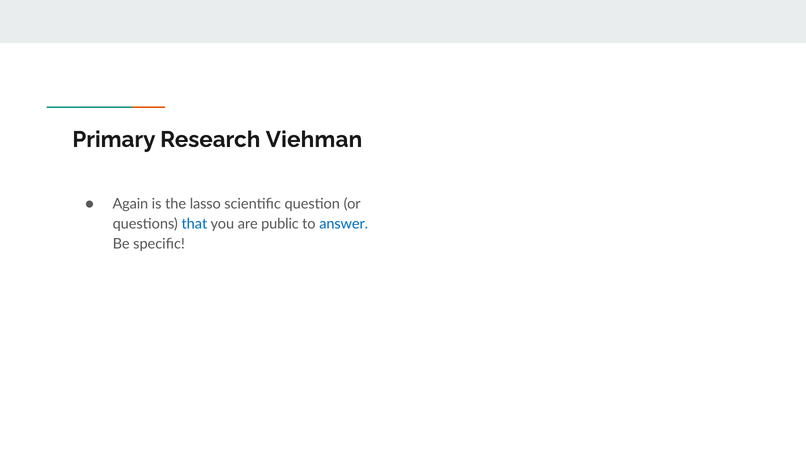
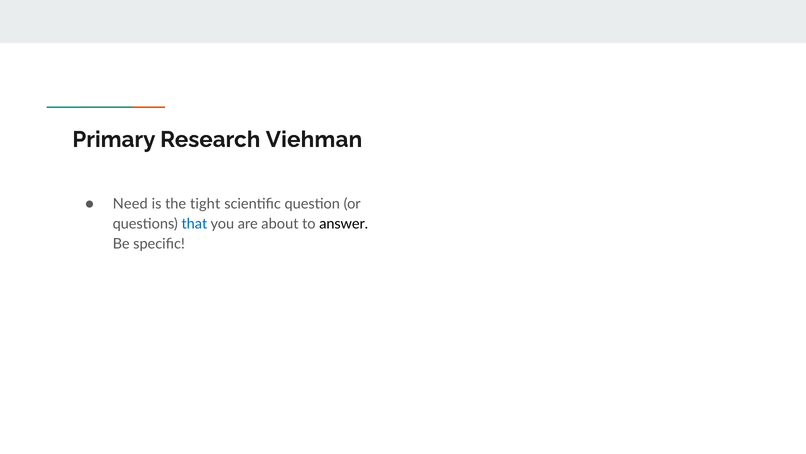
Again: Again -> Need
lasso: lasso -> tight
public: public -> about
answer colour: blue -> black
